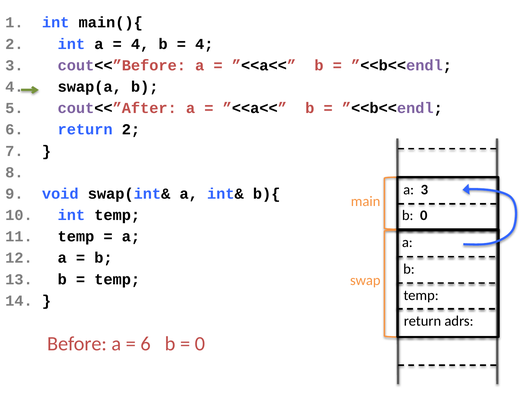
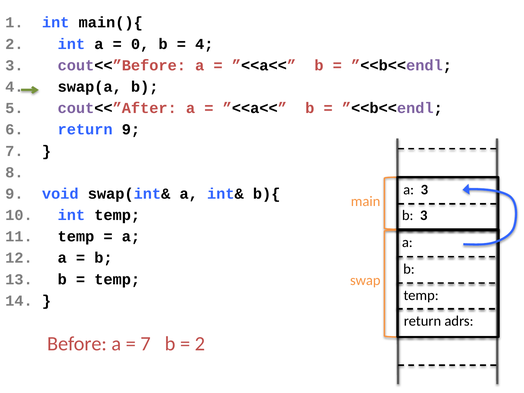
4 at (140, 44): 4 -> 0
return 2: 2 -> 9
b 0: 0 -> 3
6 at (146, 344): 6 -> 7
0 at (200, 344): 0 -> 2
